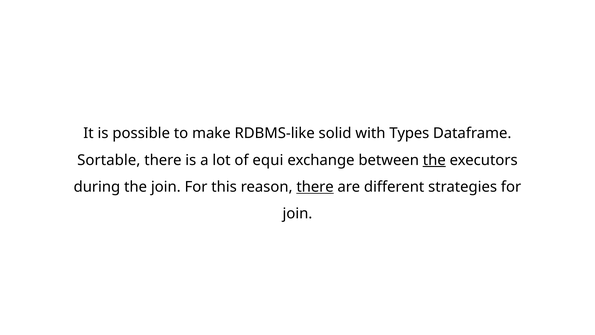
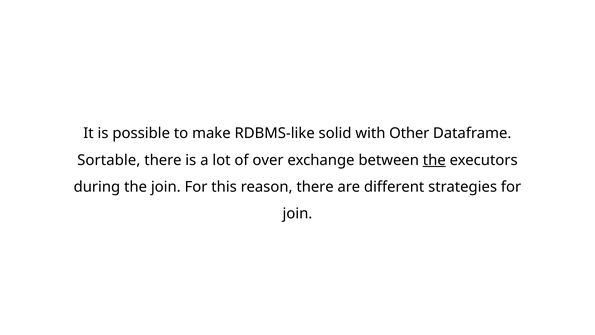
Types: Types -> Other
equi: equi -> over
there at (315, 187) underline: present -> none
